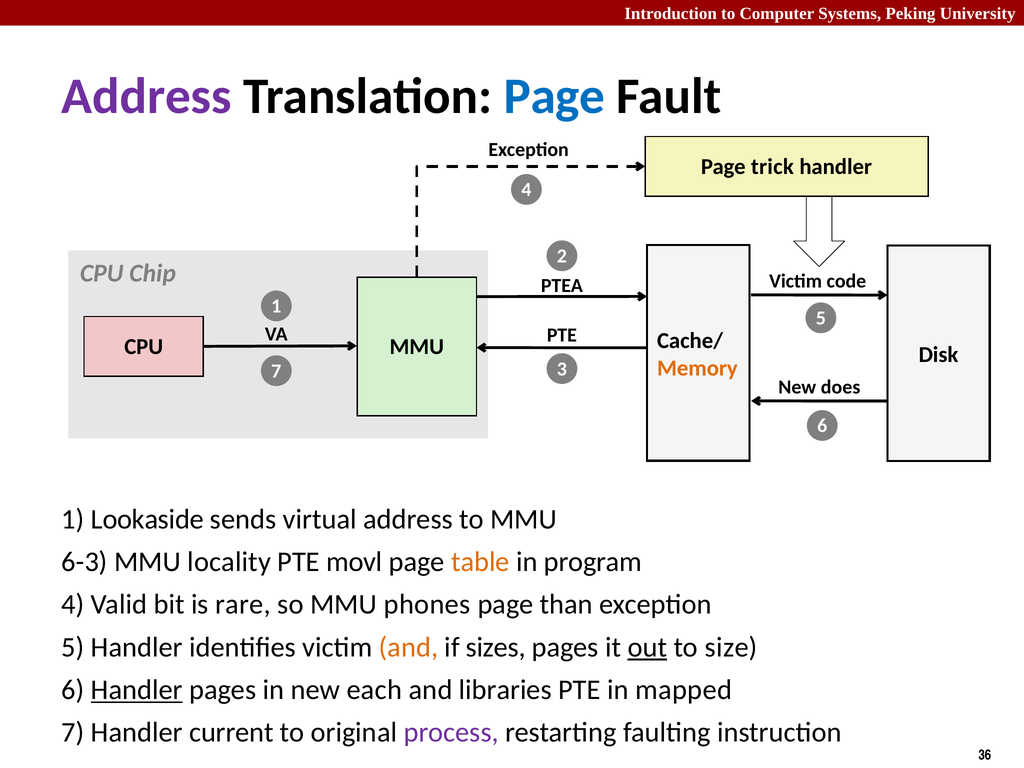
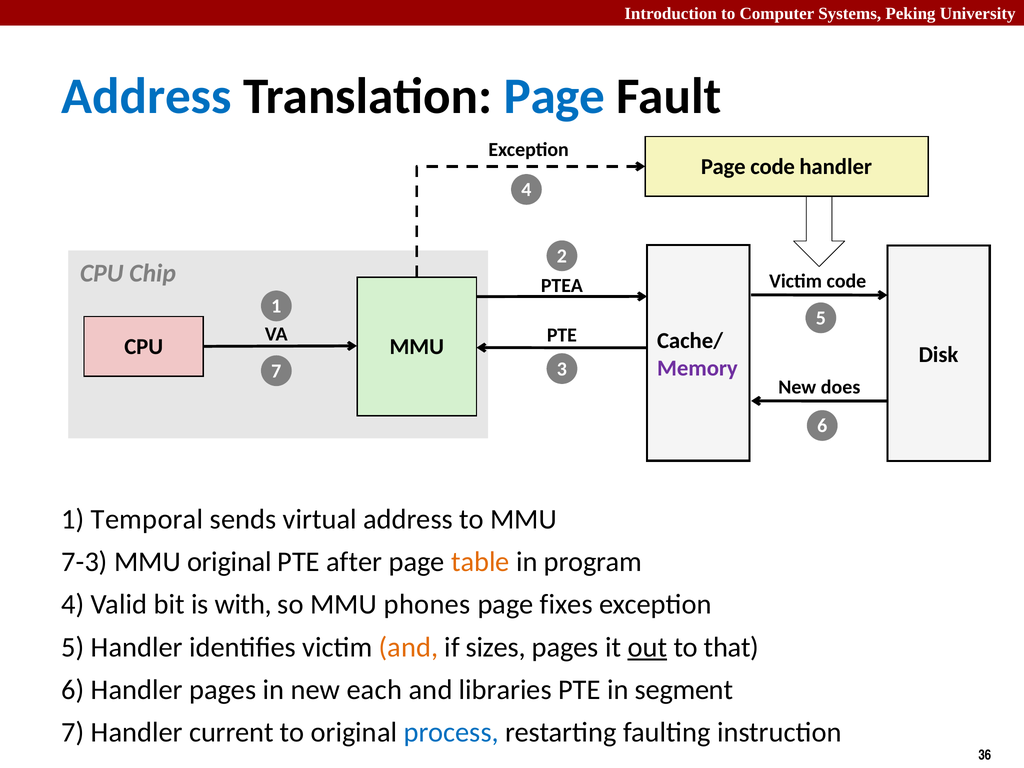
Address at (146, 96) colour: purple -> blue
Page trick: trick -> code
Memory colour: orange -> purple
Lookaside: Lookaside -> Temporal
6-3: 6-3 -> 7-3
MMU locality: locality -> original
movl: movl -> after
rare: rare -> with
than: than -> fixes
size: size -> that
Handler at (137, 690) underline: present -> none
mapped: mapped -> segment
process colour: purple -> blue
